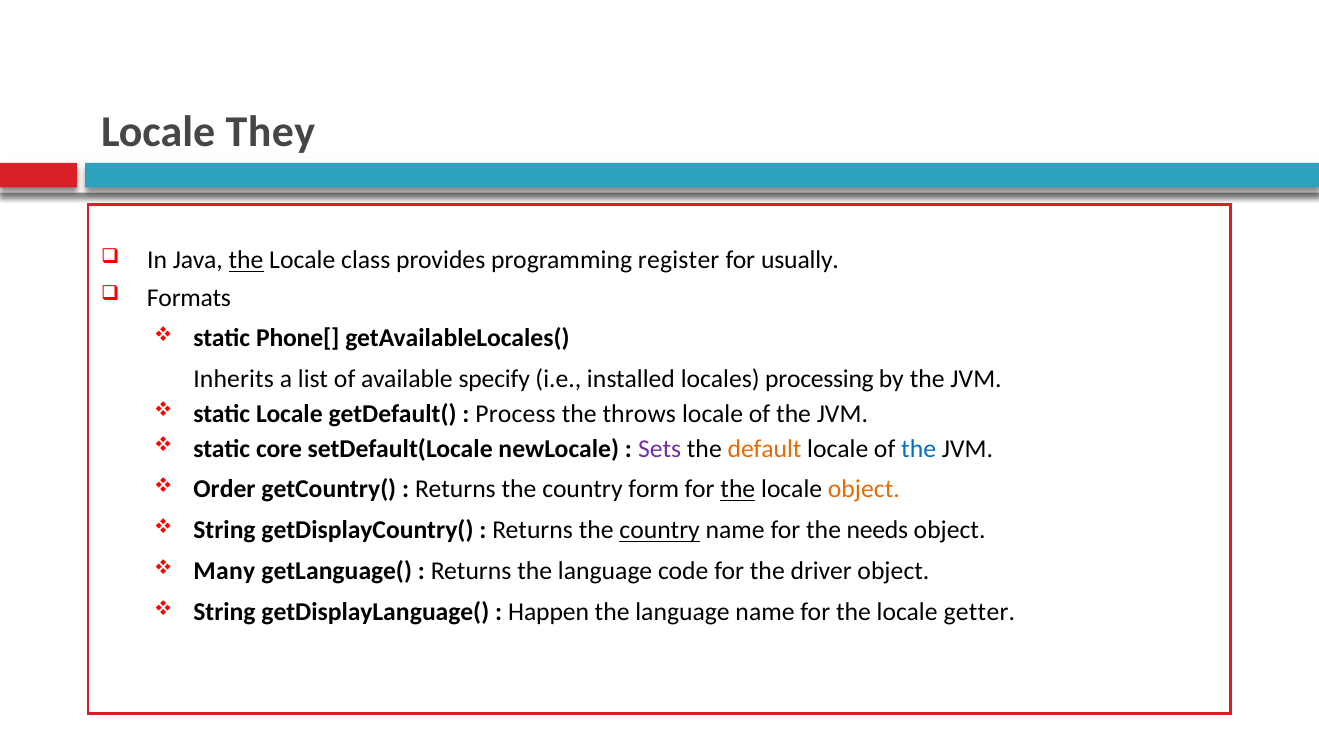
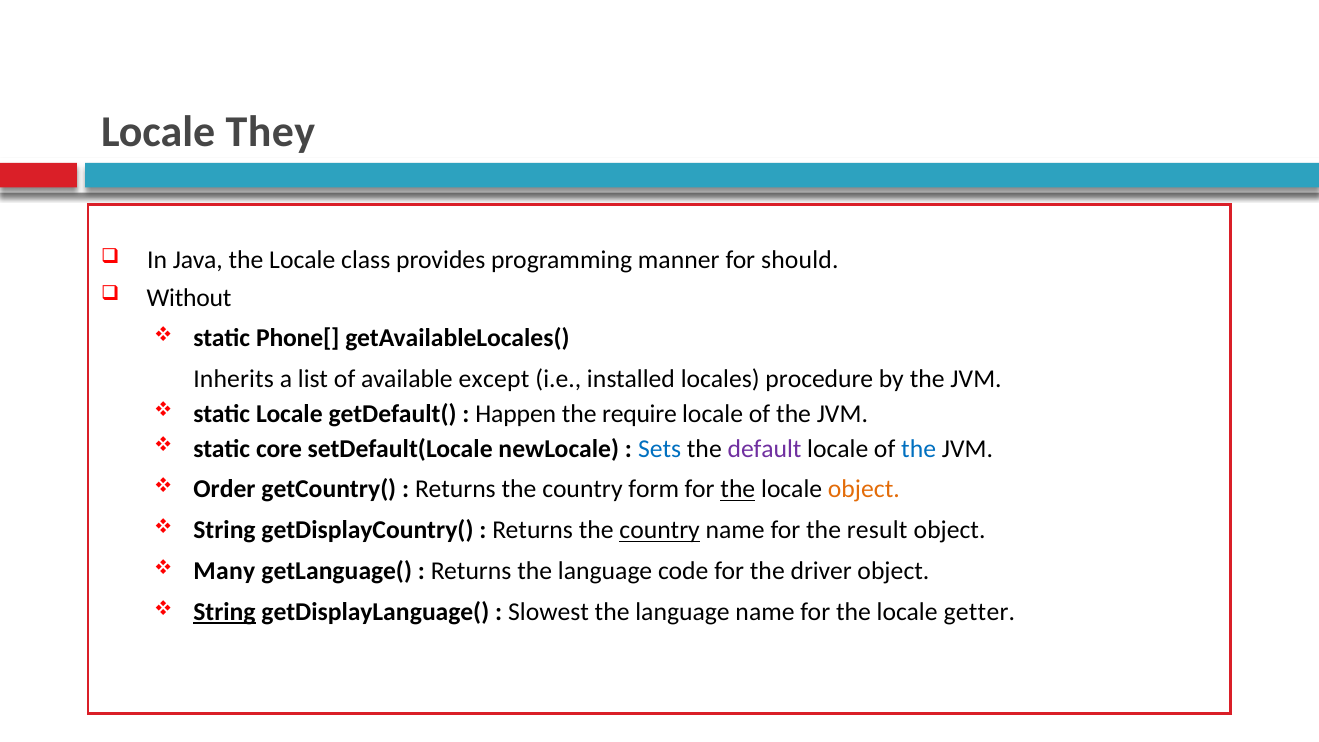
the at (246, 260) underline: present -> none
register: register -> manner
usually: usually -> should
Formats: Formats -> Without
specify: specify -> except
processing: processing -> procedure
Process: Process -> Happen
throws: throws -> require
Sets colour: purple -> blue
default colour: orange -> purple
needs: needs -> result
String at (224, 612) underline: none -> present
Happen: Happen -> Slowest
